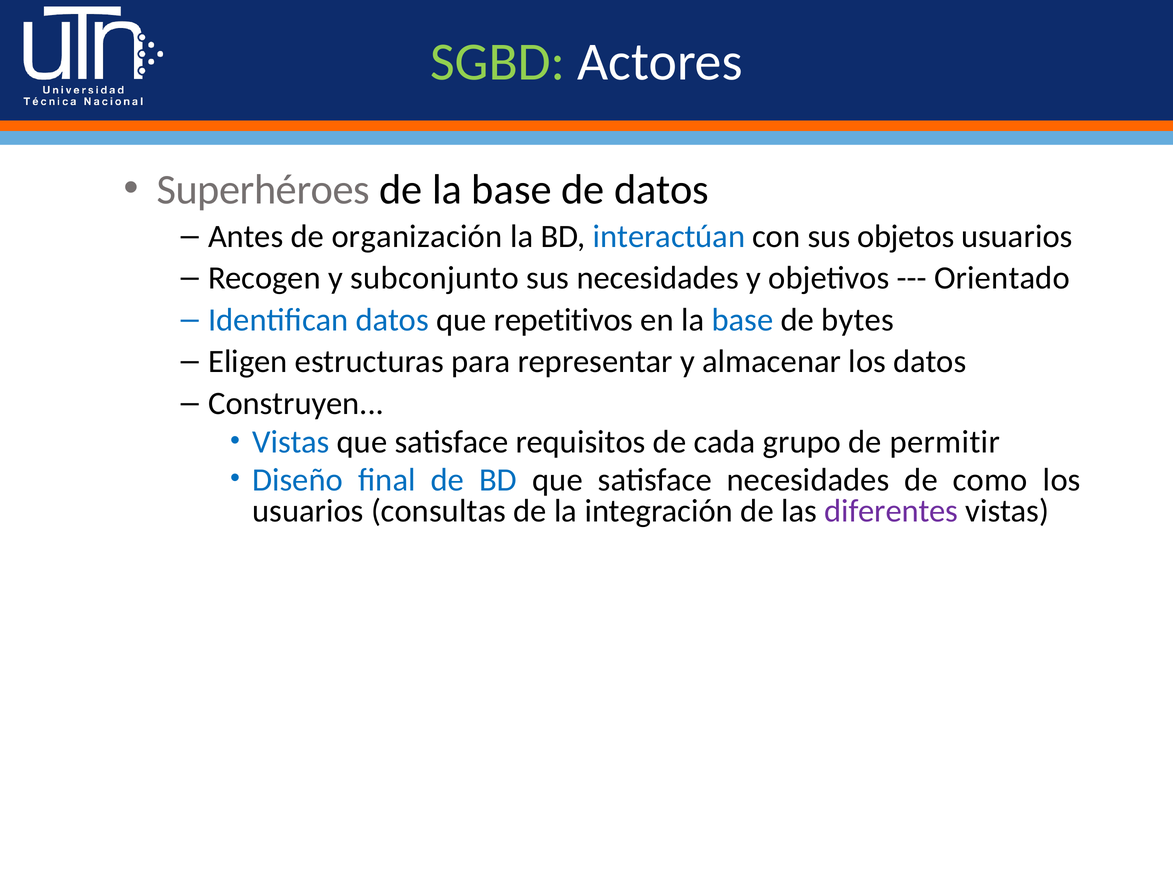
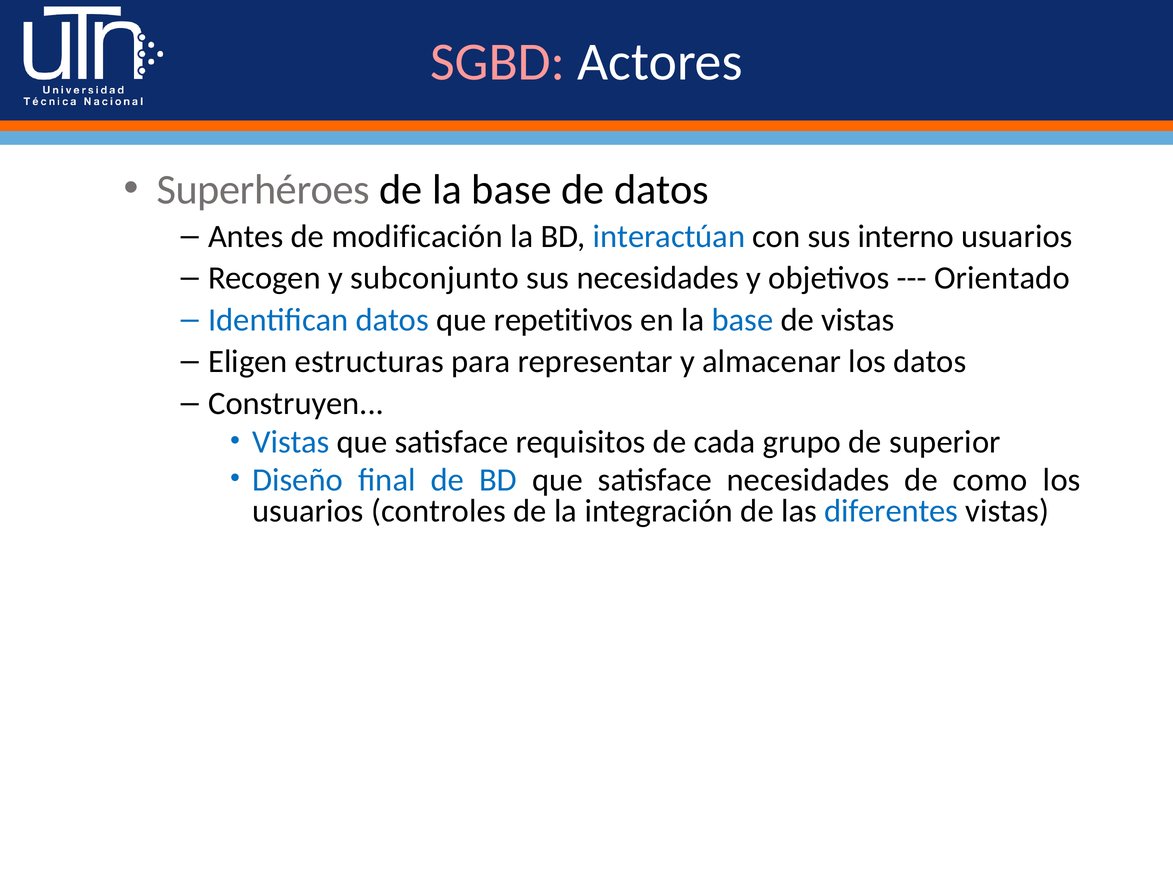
SGBD colour: light green -> pink
organización: organización -> modificación
objetos: objetos -> interno
de bytes: bytes -> vistas
permitir: permitir -> superior
consultas: consultas -> controles
diferentes colour: purple -> blue
